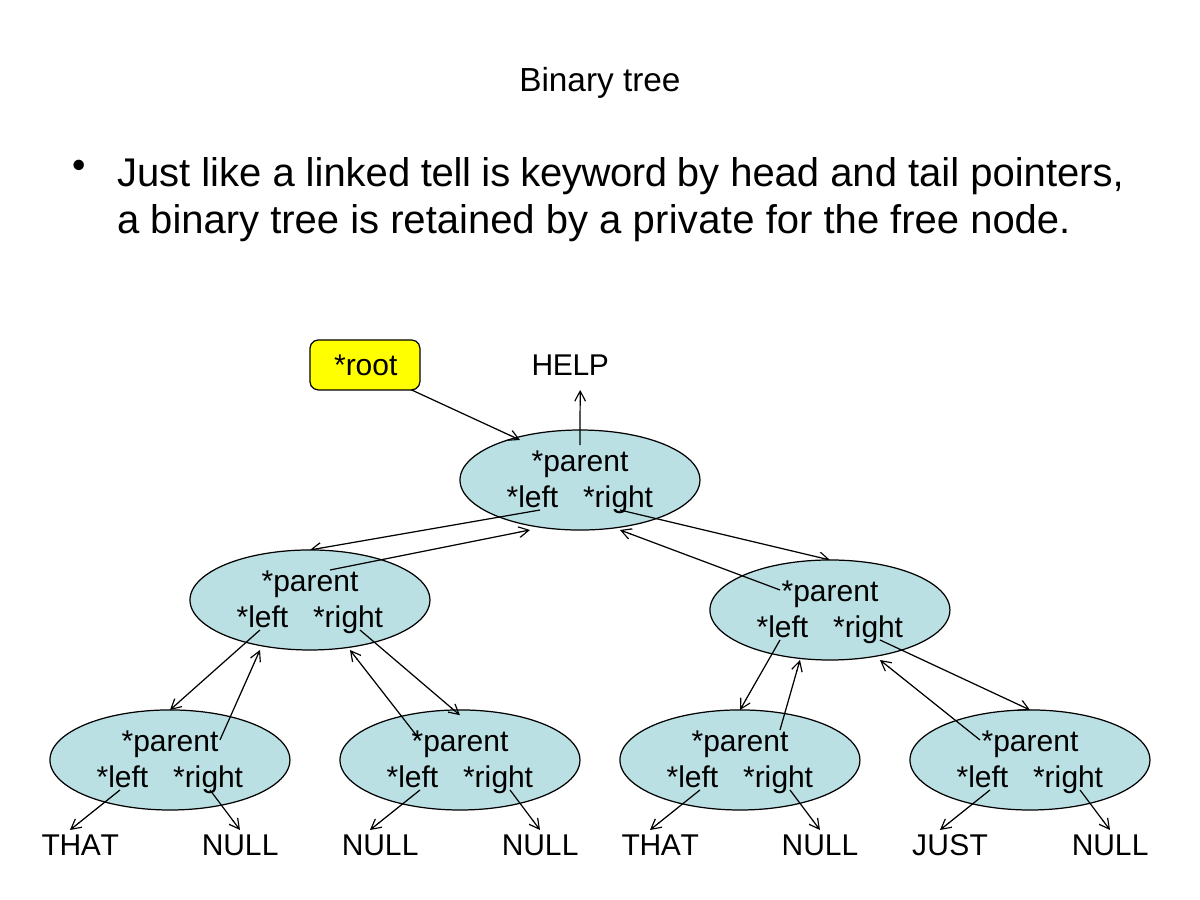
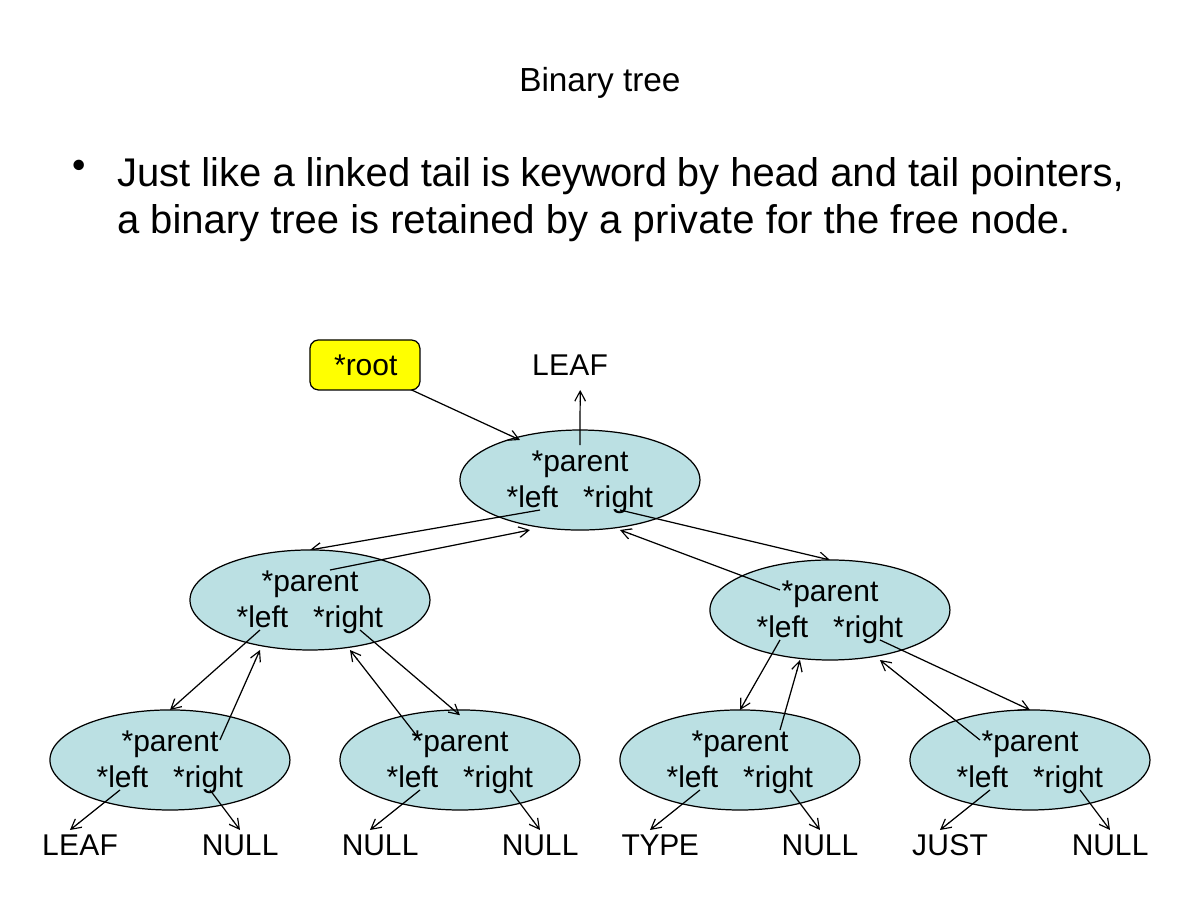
linked tell: tell -> tail
HELP at (570, 366): HELP -> LEAF
THAT at (80, 846): THAT -> LEAF
NULL THAT: THAT -> TYPE
